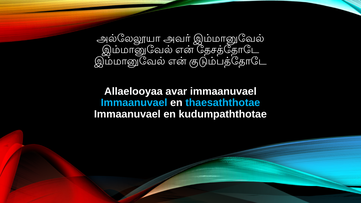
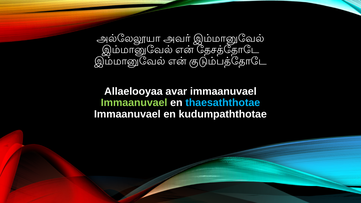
Immaanuvael at (134, 103) colour: light blue -> light green
